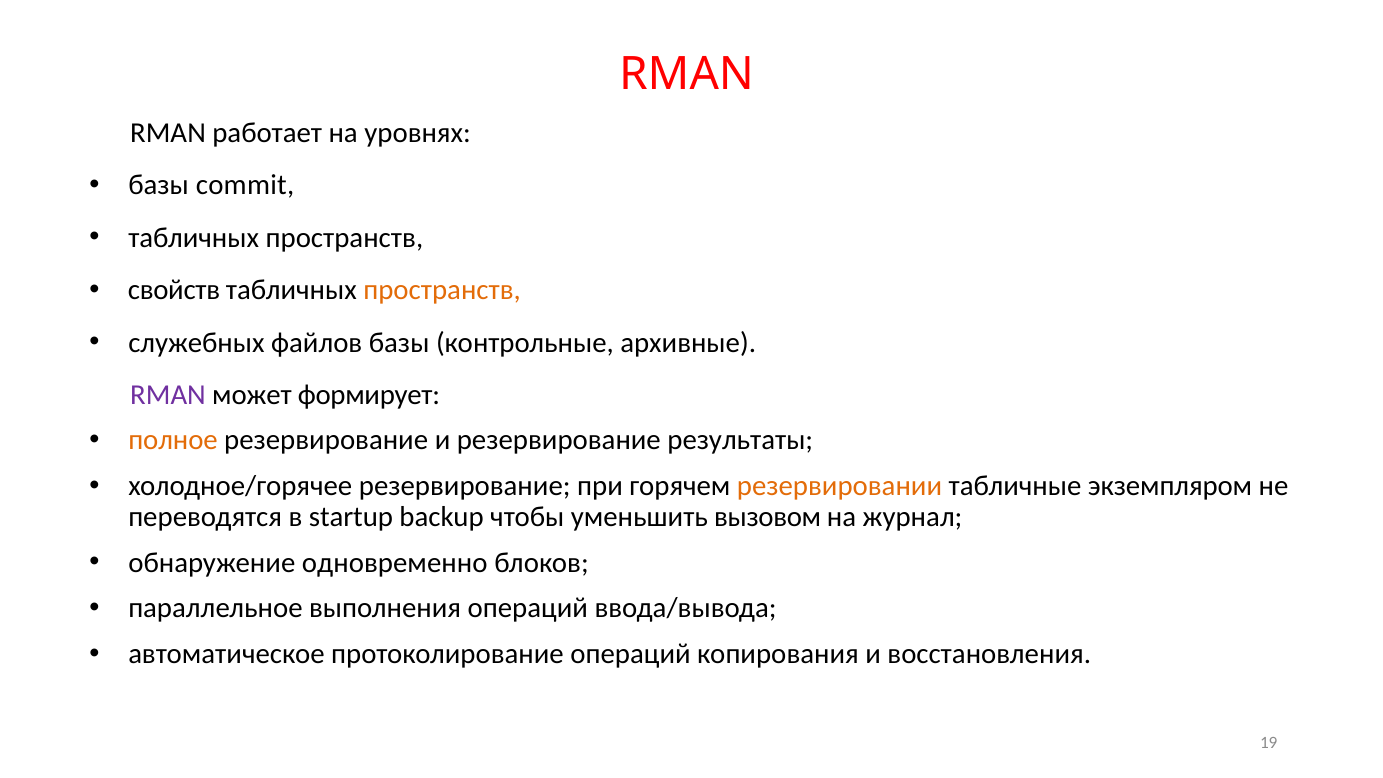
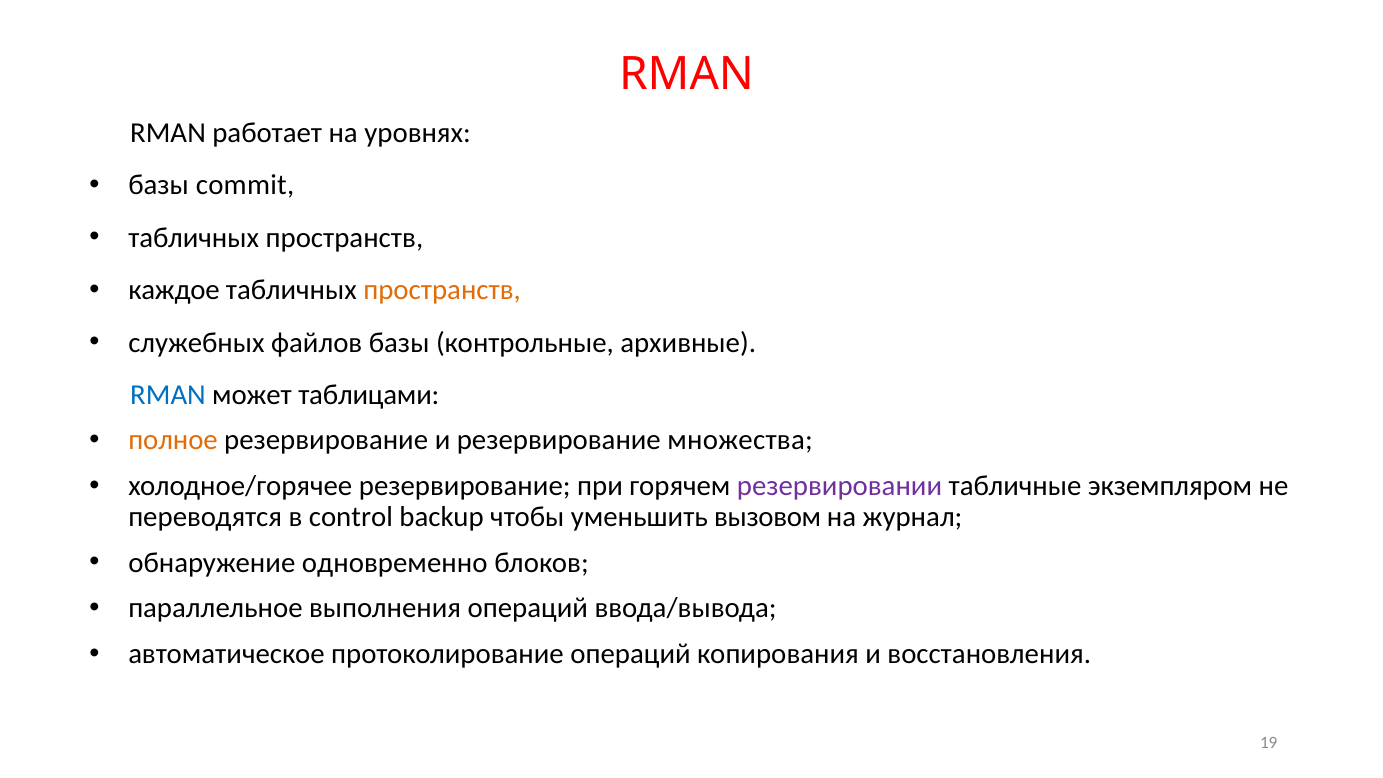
свойств: свойств -> каждое
RMAN at (168, 395) colour: purple -> blue
формирует: формирует -> таблицами
результаты: результаты -> множества
резервировании colour: orange -> purple
startup: startup -> control
